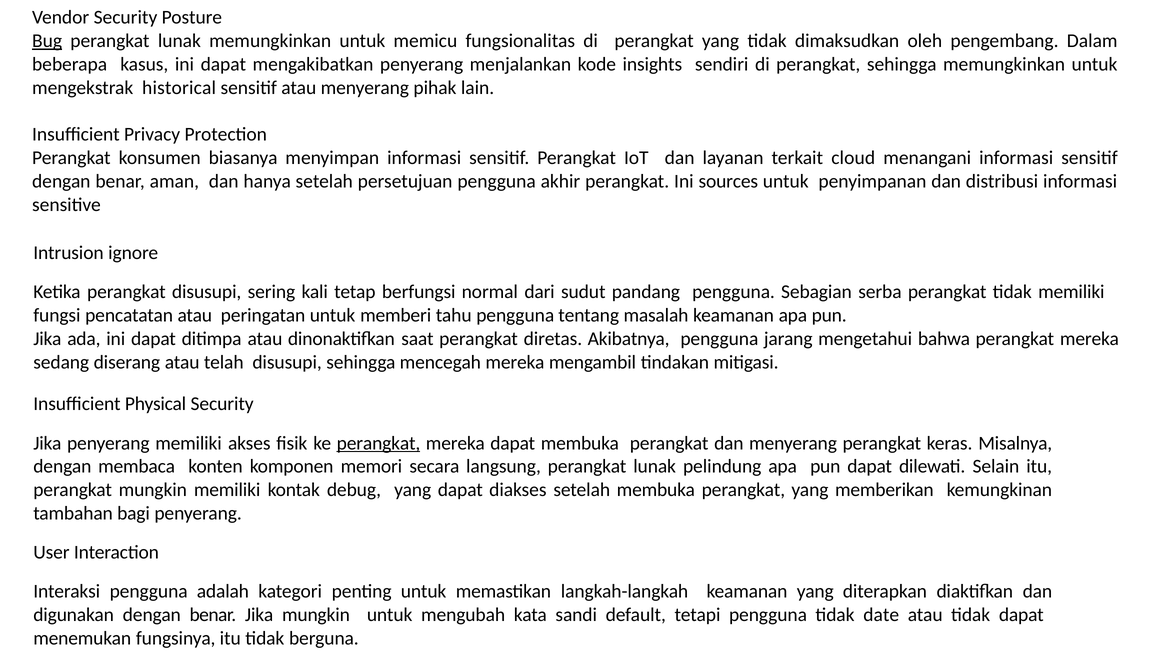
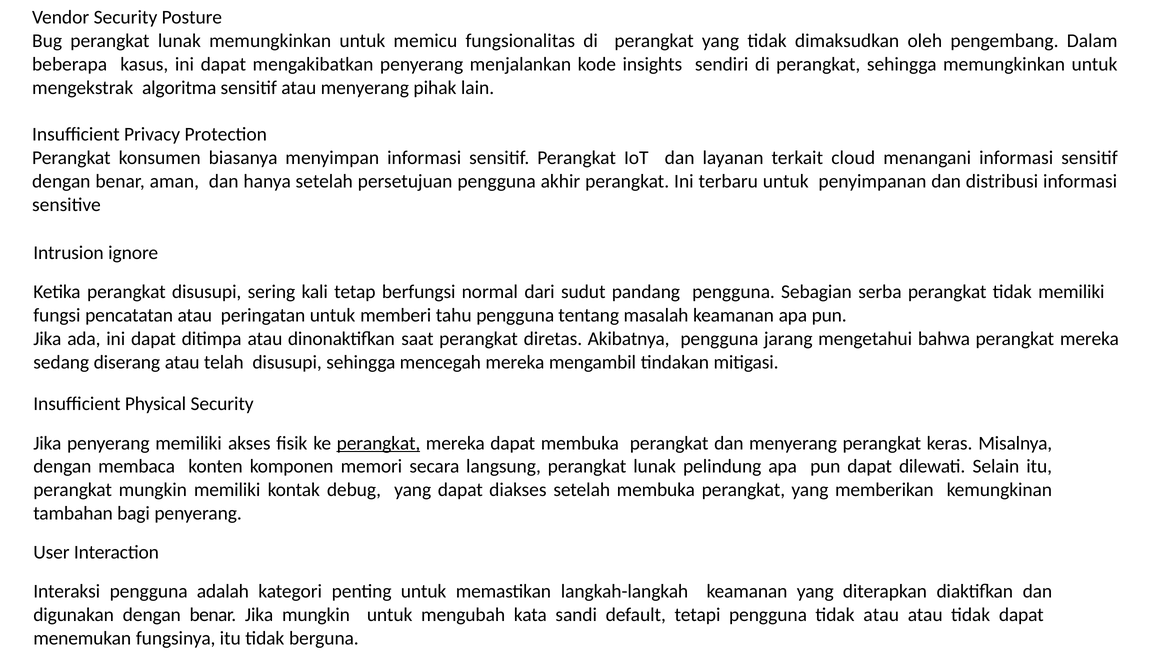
Bug underline: present -> none
historical: historical -> algoritma
sources: sources -> terbaru
tidak date: date -> atau
